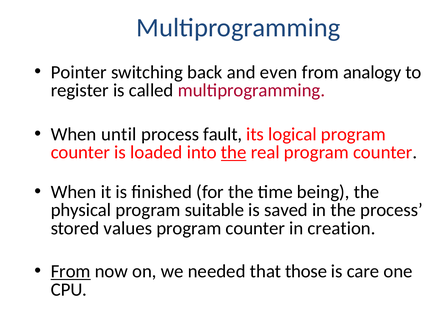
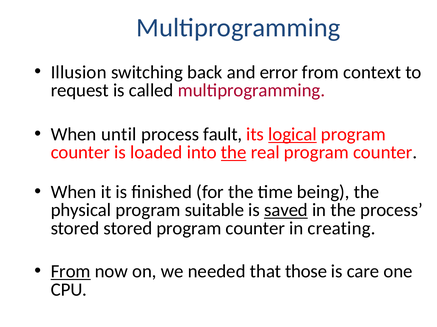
Pointer: Pointer -> Illusion
even: even -> error
analogy: analogy -> context
register: register -> request
logical underline: none -> present
saved underline: none -> present
stored values: values -> stored
creation: creation -> creating
